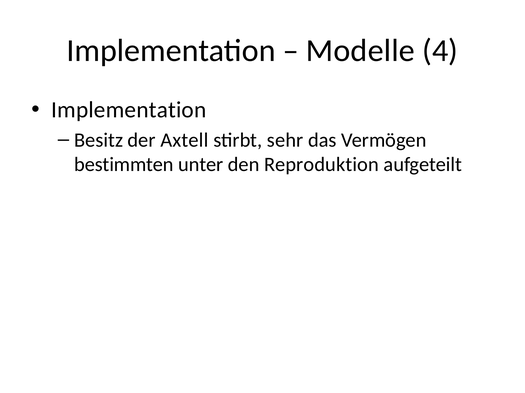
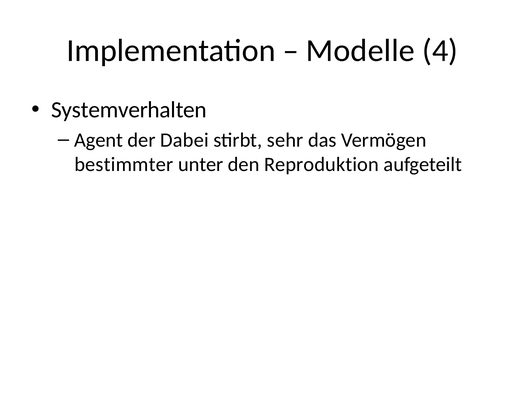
Implementation at (129, 110): Implementation -> Systemverhalten
Besitz: Besitz -> Agent
Axtell: Axtell -> Dabei
bestimmten: bestimmten -> bestimmter
